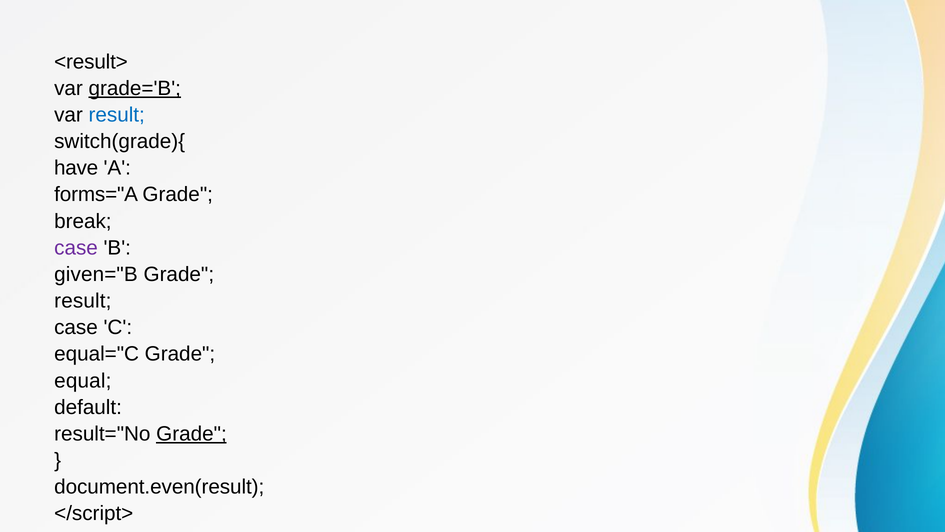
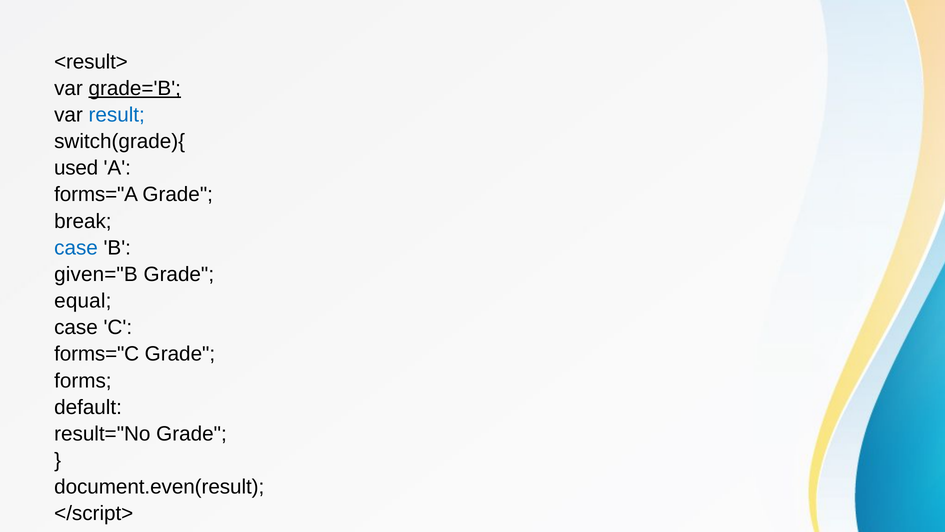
have: have -> used
case at (76, 248) colour: purple -> blue
result at (83, 301): result -> equal
equal="C: equal="C -> forms="C
equal: equal -> forms
Grade at (191, 434) underline: present -> none
